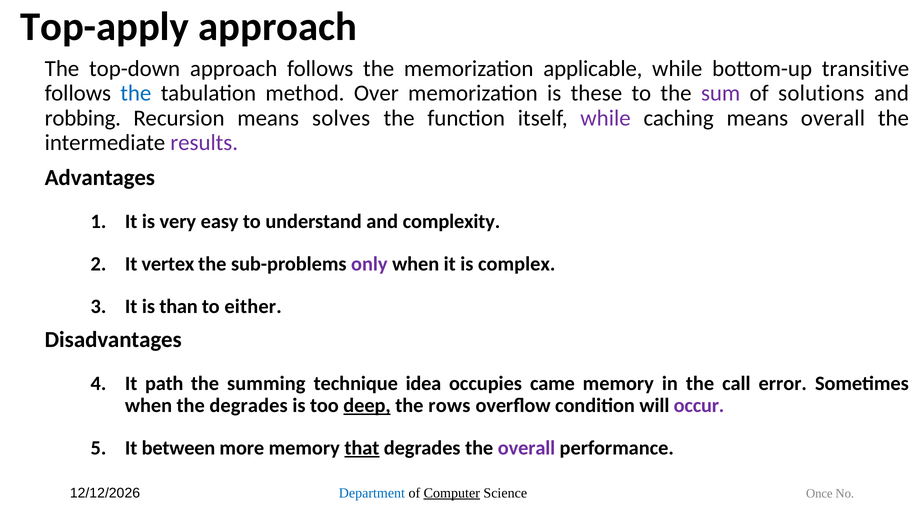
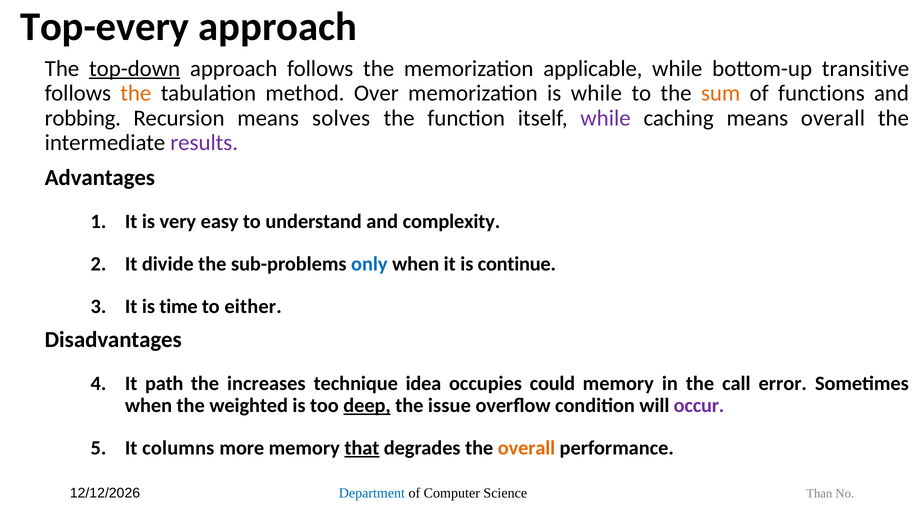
Top-apply: Top-apply -> Top-every
top-down underline: none -> present
the at (136, 93) colour: blue -> orange
is these: these -> while
sum colour: purple -> orange
solutions: solutions -> functions
vertex: vertex -> divide
only colour: purple -> blue
complex: complex -> continue
than: than -> time
summing: summing -> increases
came: came -> could
the degrades: degrades -> weighted
rows: rows -> issue
between: between -> columns
overall at (527, 448) colour: purple -> orange
Computer underline: present -> none
Once: Once -> Than
